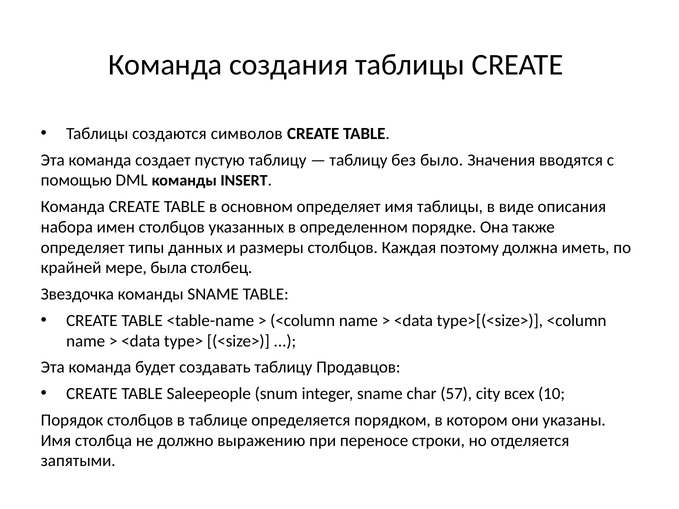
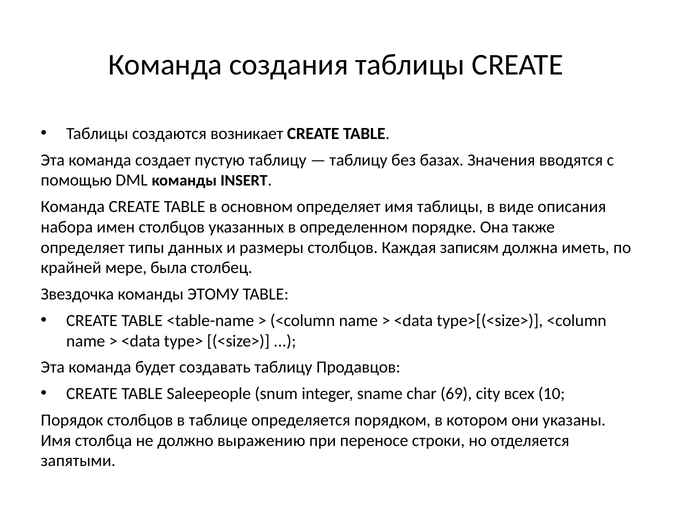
символов: символов -> возникает
было: было -> базах
поэтому: поэтому -> записям
команды SNAME: SNAME -> ЭТОМУ
57: 57 -> 69
